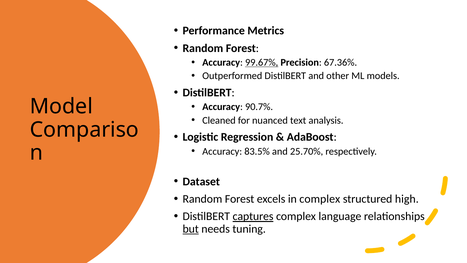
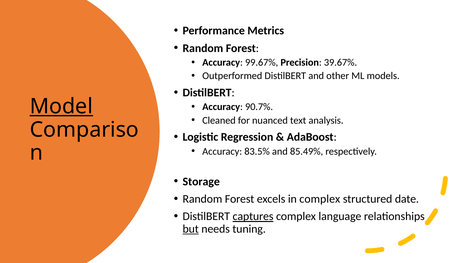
99.67% underline: present -> none
67.36%: 67.36% -> 39.67%
Model underline: none -> present
25.70%: 25.70% -> 85.49%
Dataset: Dataset -> Storage
high: high -> date
